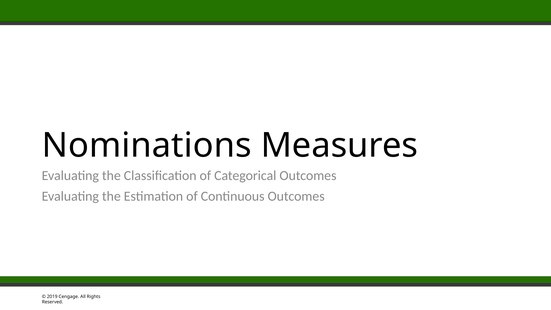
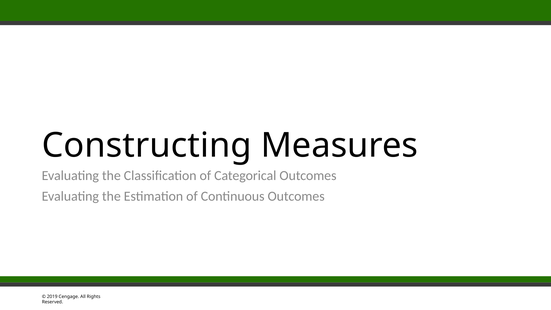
Nominations: Nominations -> Constructing
